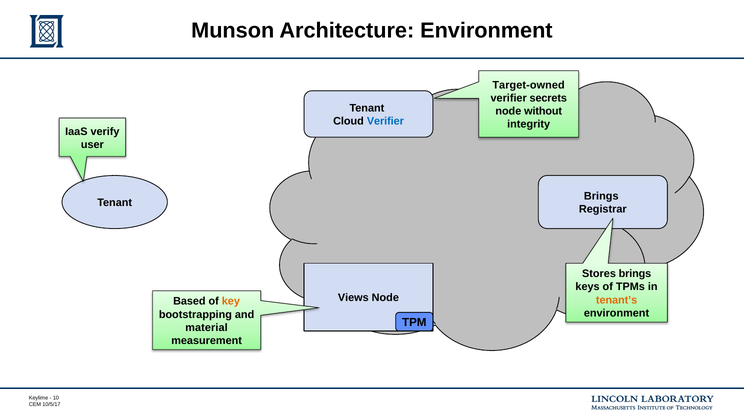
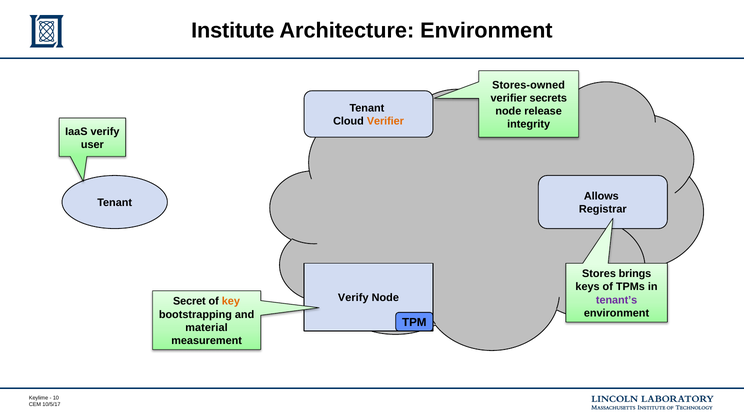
Munson: Munson -> Institute
Target-owned: Target-owned -> Stores-owned
without: without -> release
Verifier at (385, 121) colour: blue -> orange
Brings at (601, 196): Brings -> Allows
Views at (353, 298): Views -> Verify
tenant’s colour: orange -> purple
Based: Based -> Secret
